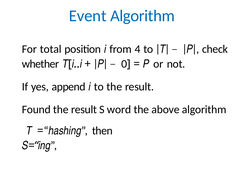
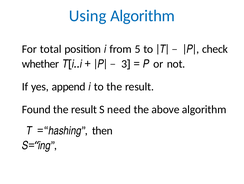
Event: Event -> Using
4: 4 -> 5
0: 0 -> 3
word: word -> need
